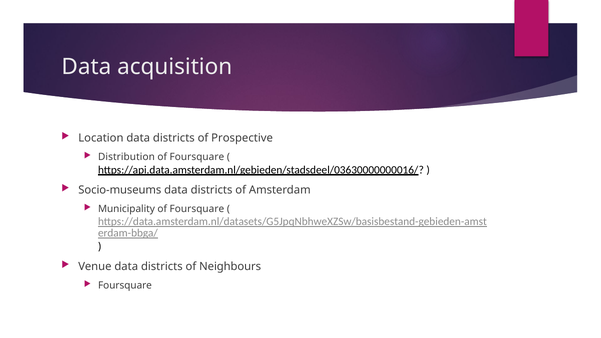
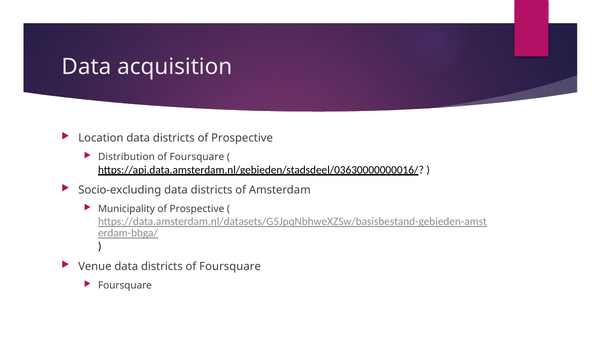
Socio-museums: Socio-museums -> Socio-excluding
Municipality of Foursquare: Foursquare -> Prospective
districts of Neighbours: Neighbours -> Foursquare
